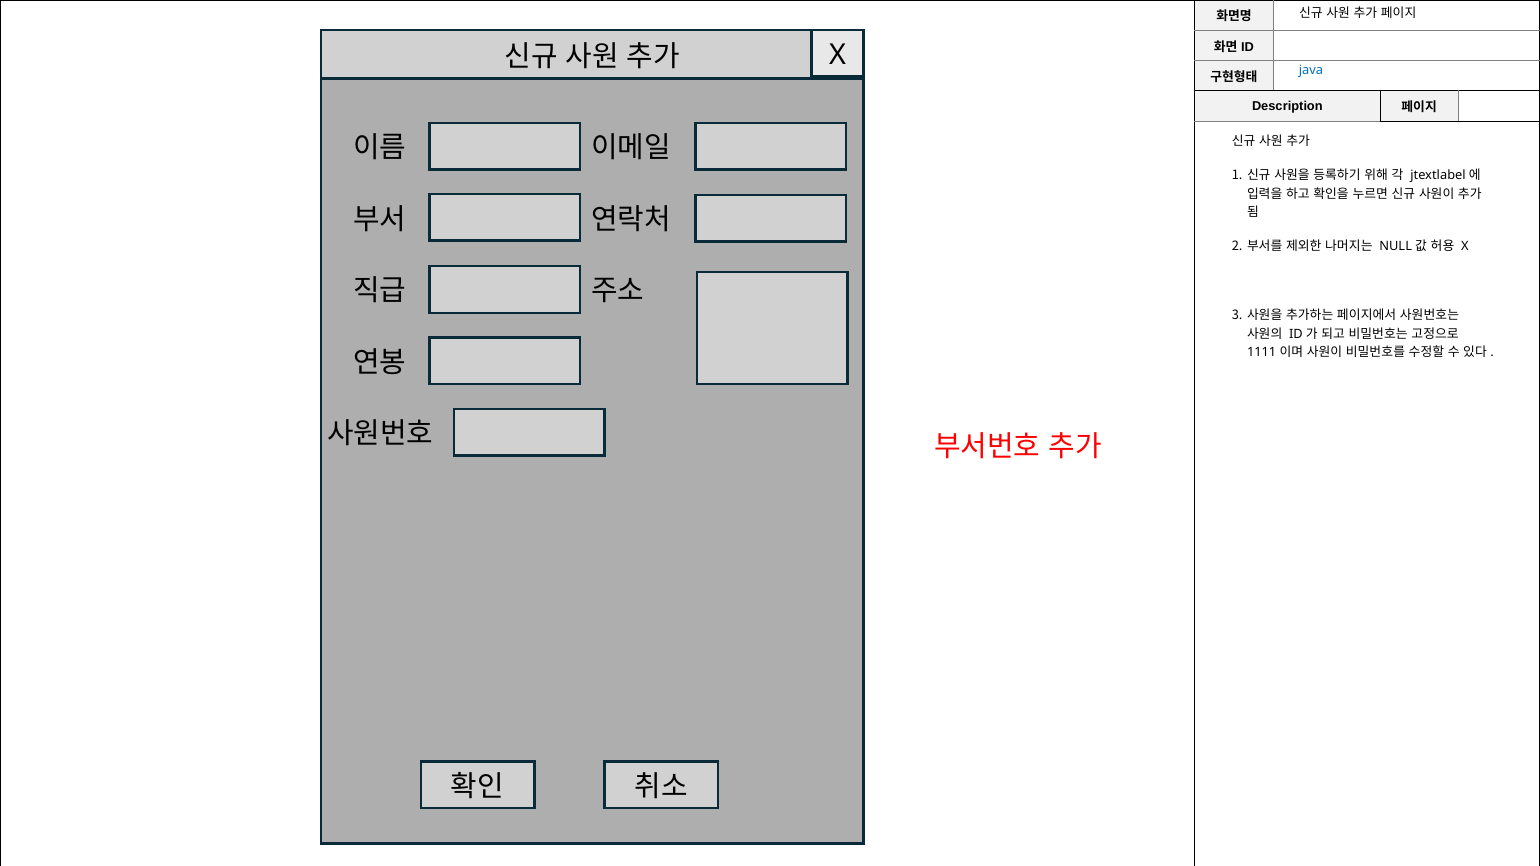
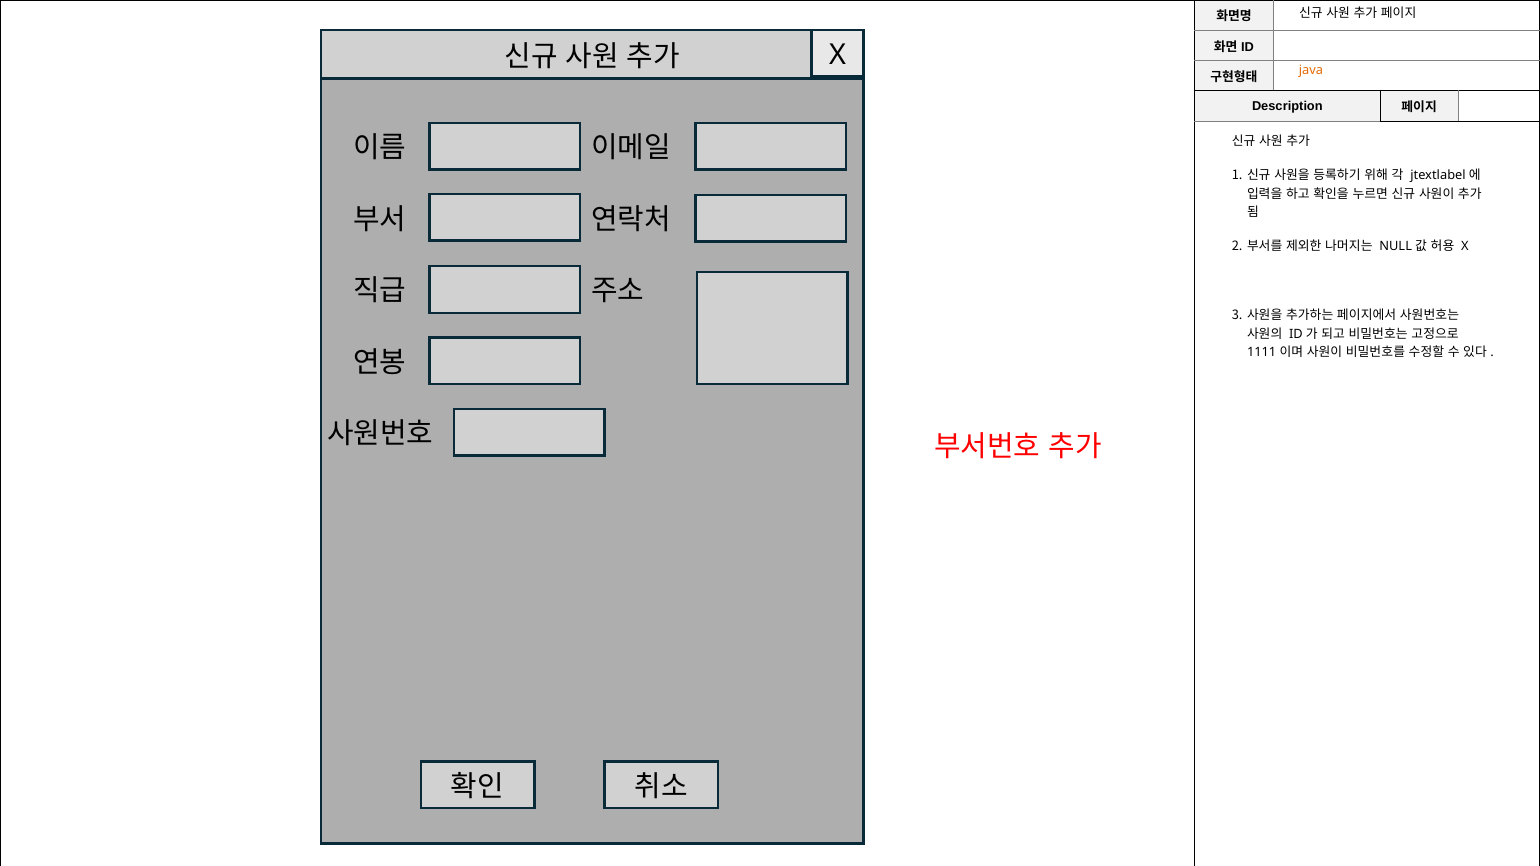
java colour: blue -> orange
